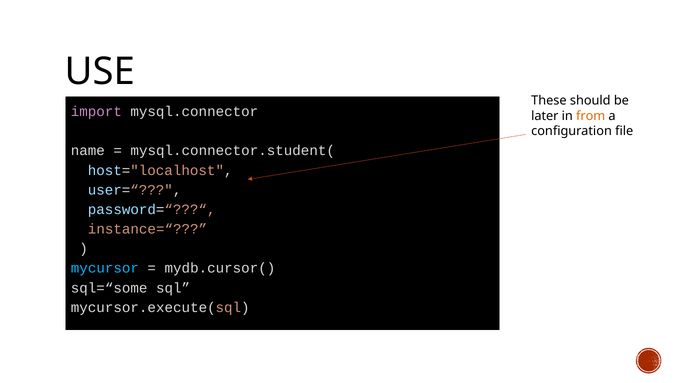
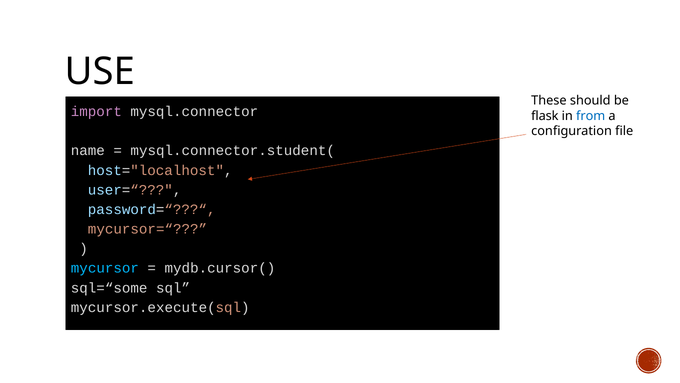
later: later -> flask
from colour: orange -> blue
instance=“: instance=“ -> mycursor=“
